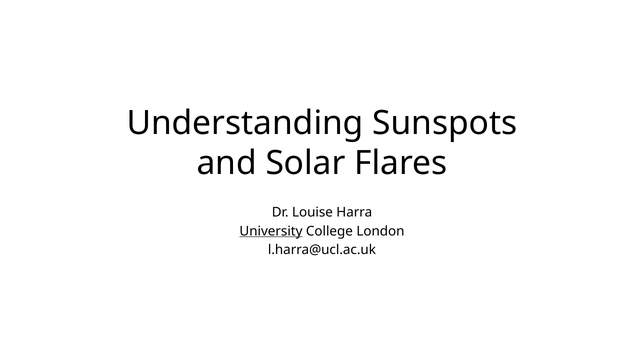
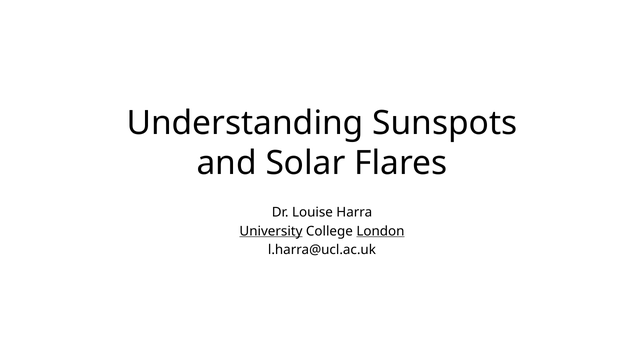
London underline: none -> present
